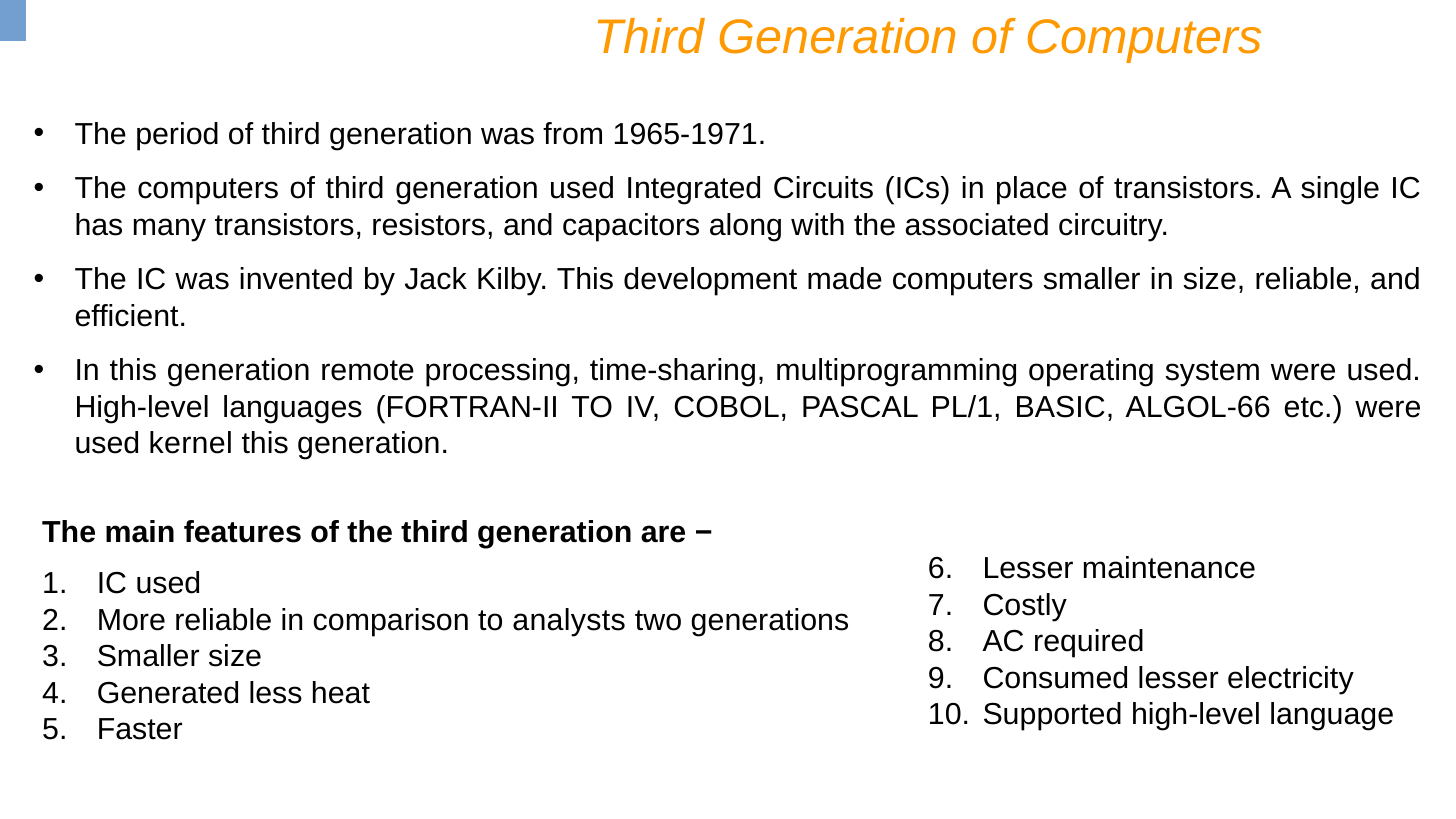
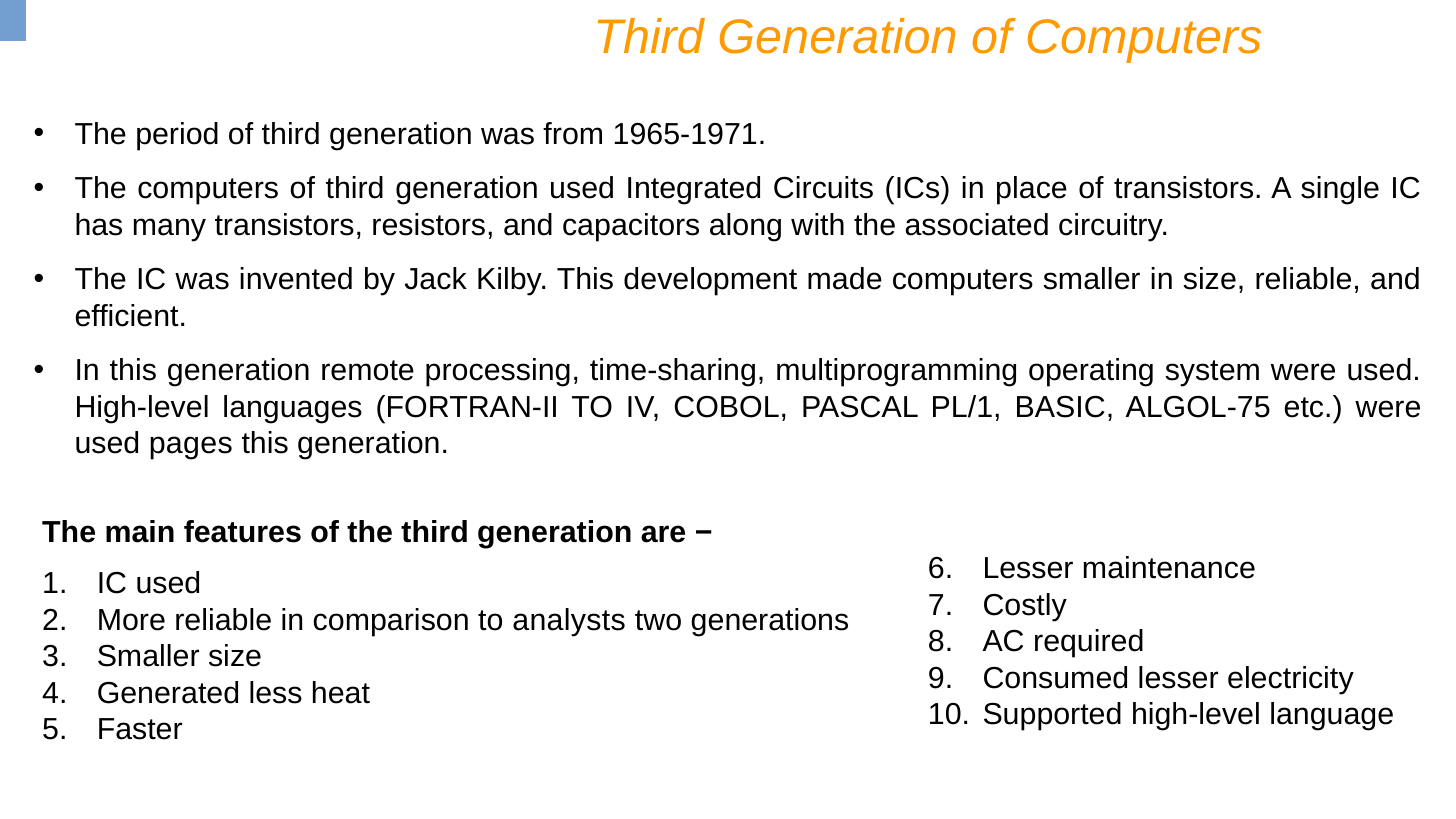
ALGOL-66: ALGOL-66 -> ALGOL-75
kernel: kernel -> pages
